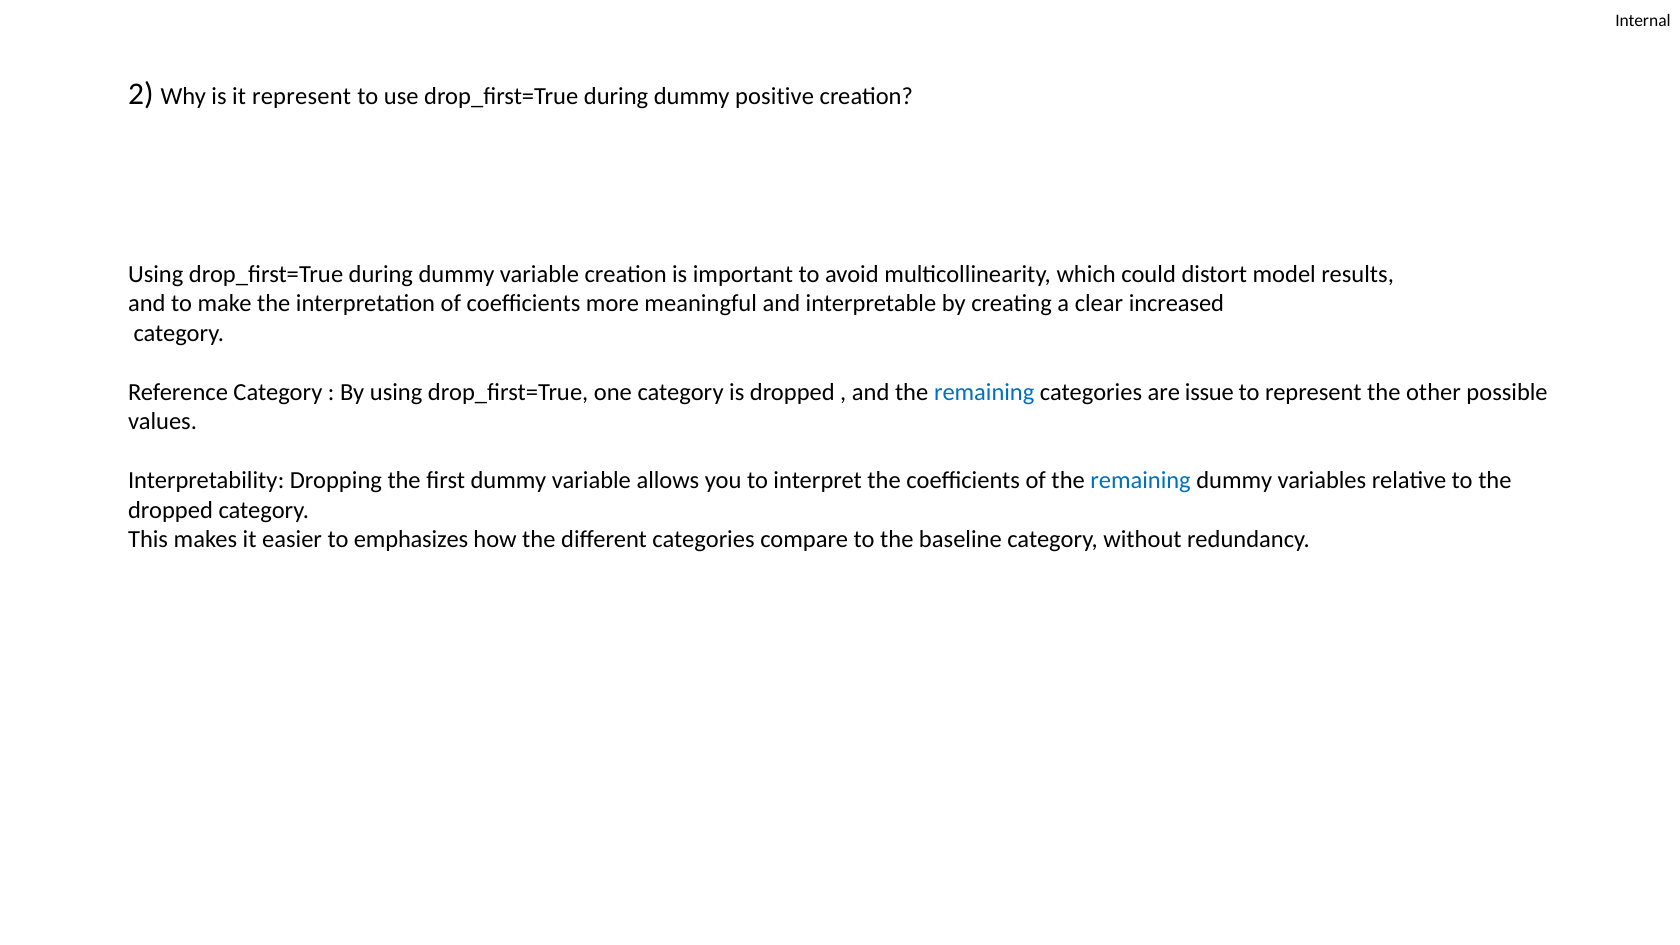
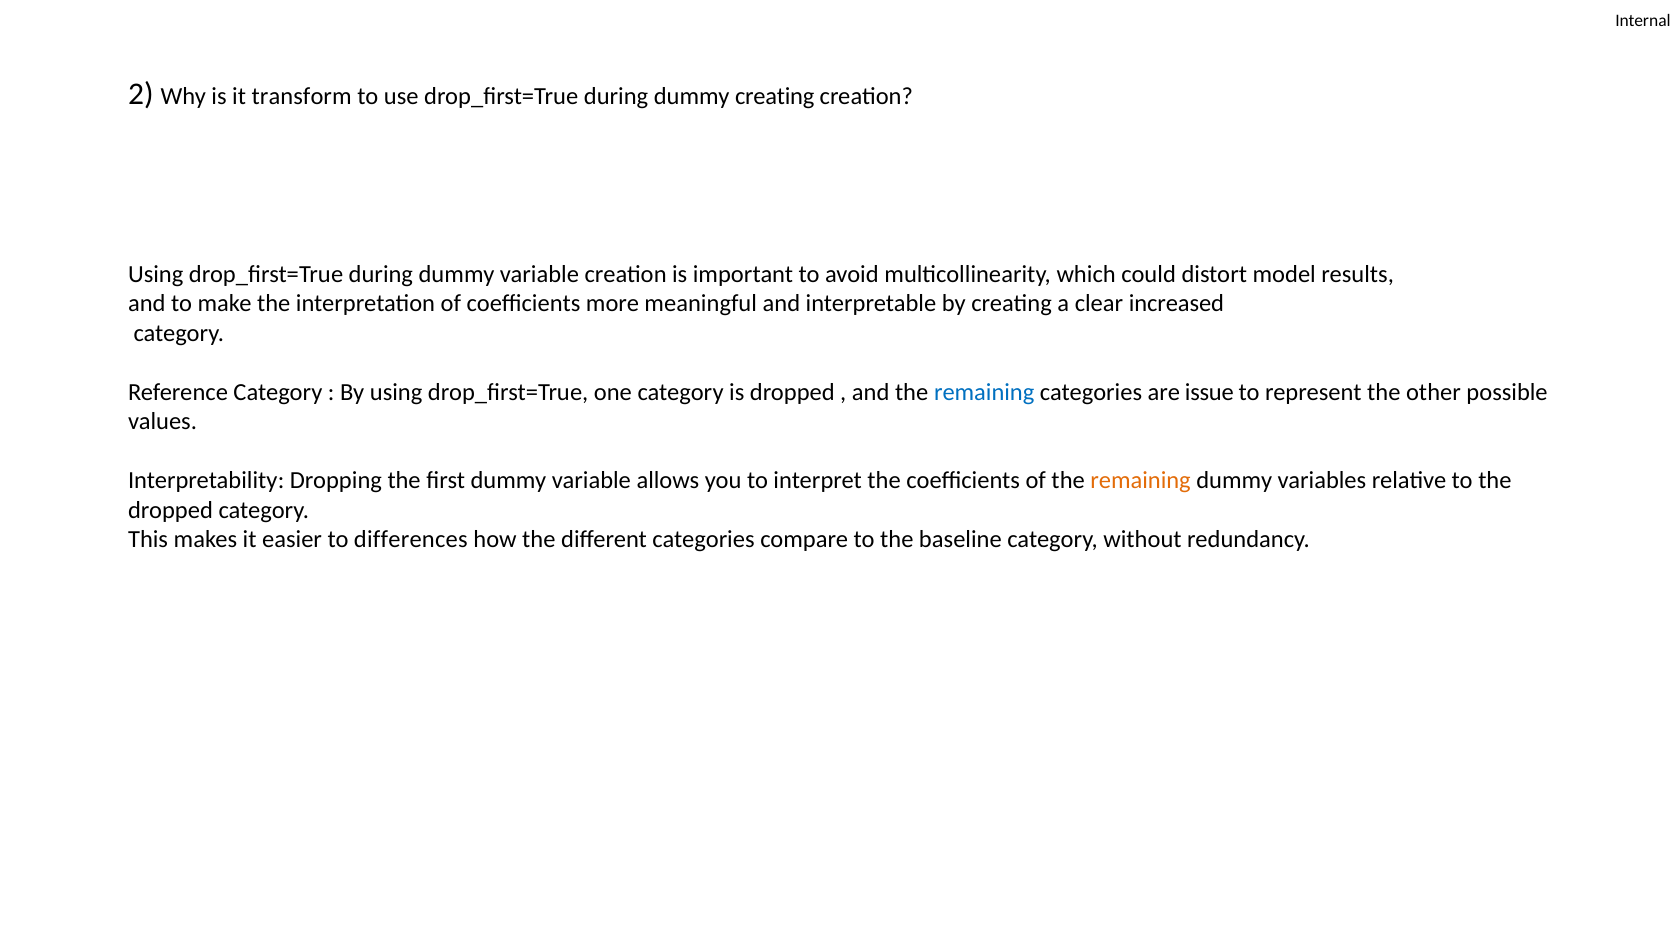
it represent: represent -> transform
dummy positive: positive -> creating
remaining at (1141, 481) colour: blue -> orange
emphasizes: emphasizes -> differences
